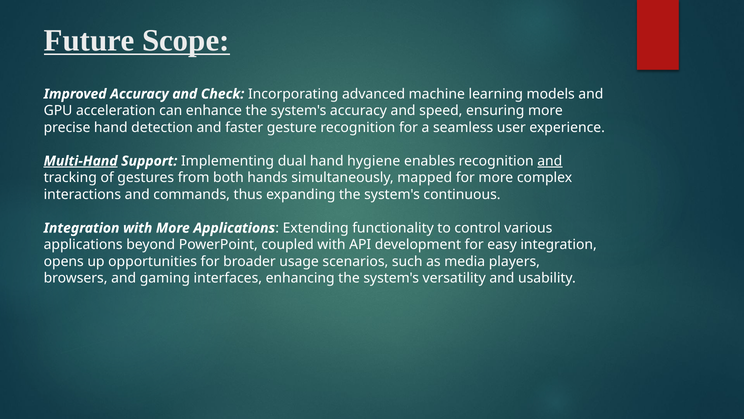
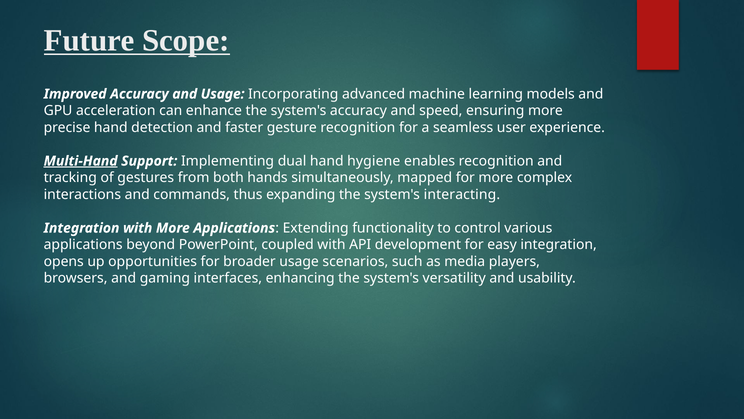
and Check: Check -> Usage
and at (550, 161) underline: present -> none
continuous: continuous -> interacting
